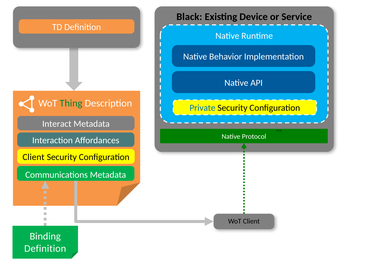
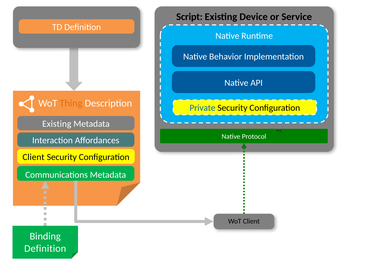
Black: Black -> Script
Thing colour: green -> orange
Interact at (57, 124): Interact -> Existing
